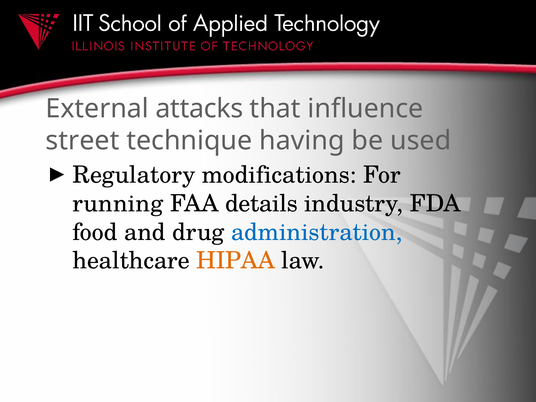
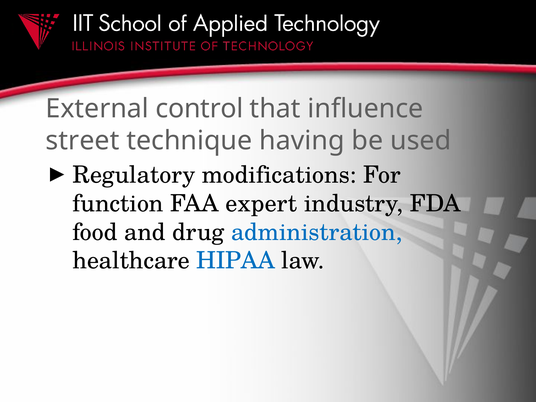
attacks: attacks -> control
running: running -> function
details: details -> expert
HIPAA colour: orange -> blue
